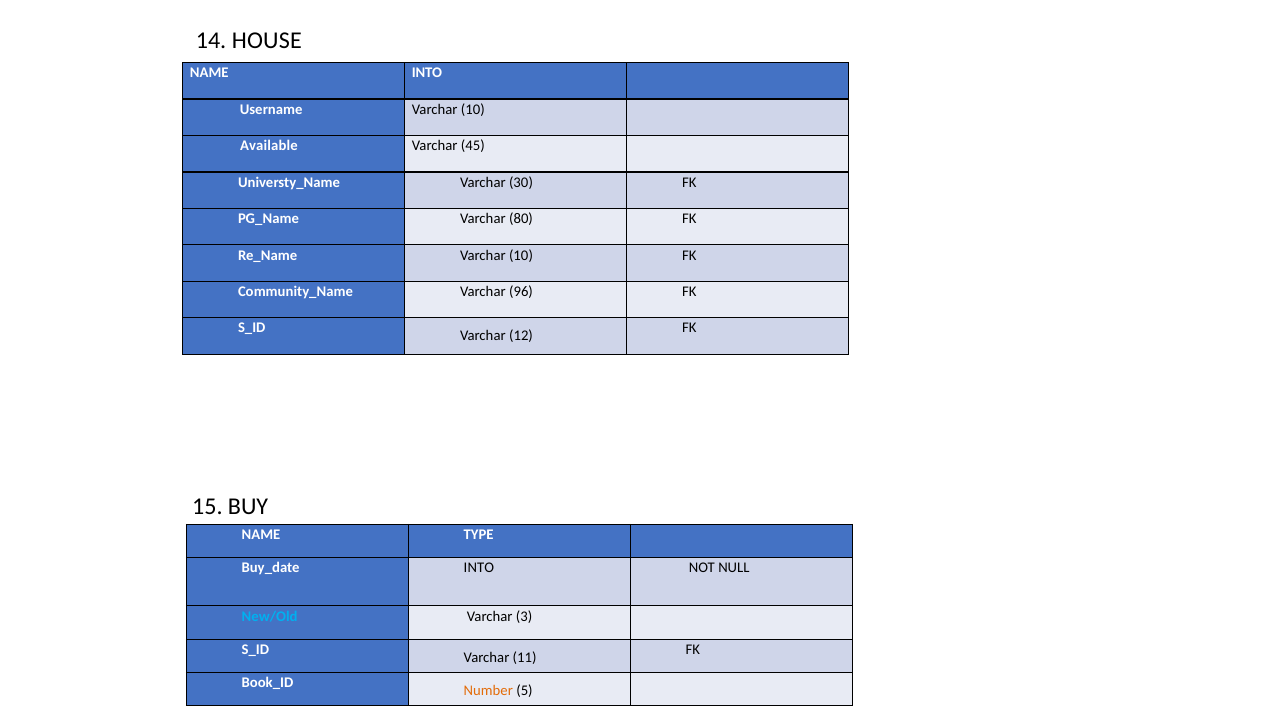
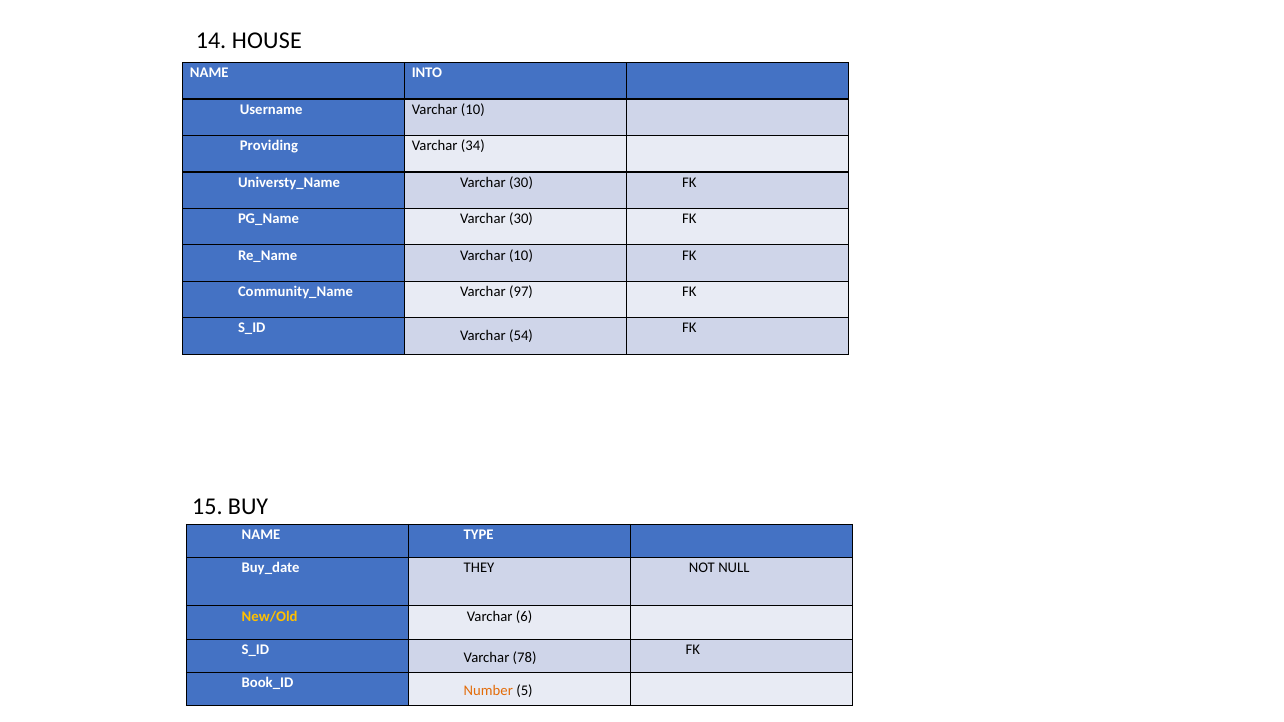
Available: Available -> Providing
45: 45 -> 34
80 at (521, 219): 80 -> 30
96: 96 -> 97
12: 12 -> 54
INTO at (479, 568): INTO -> THEY
New/Old colour: light blue -> yellow
3: 3 -> 6
11: 11 -> 78
